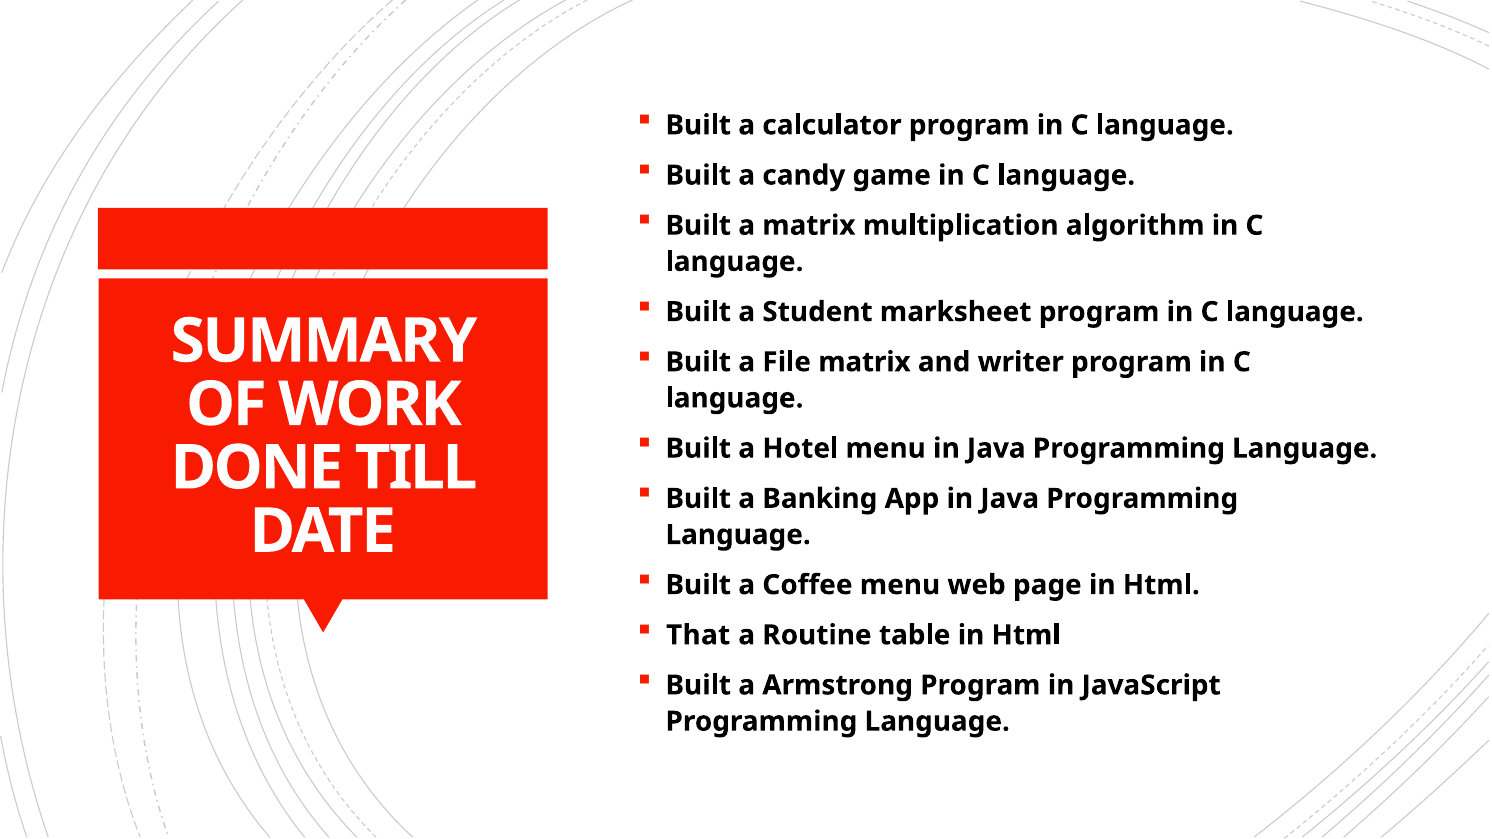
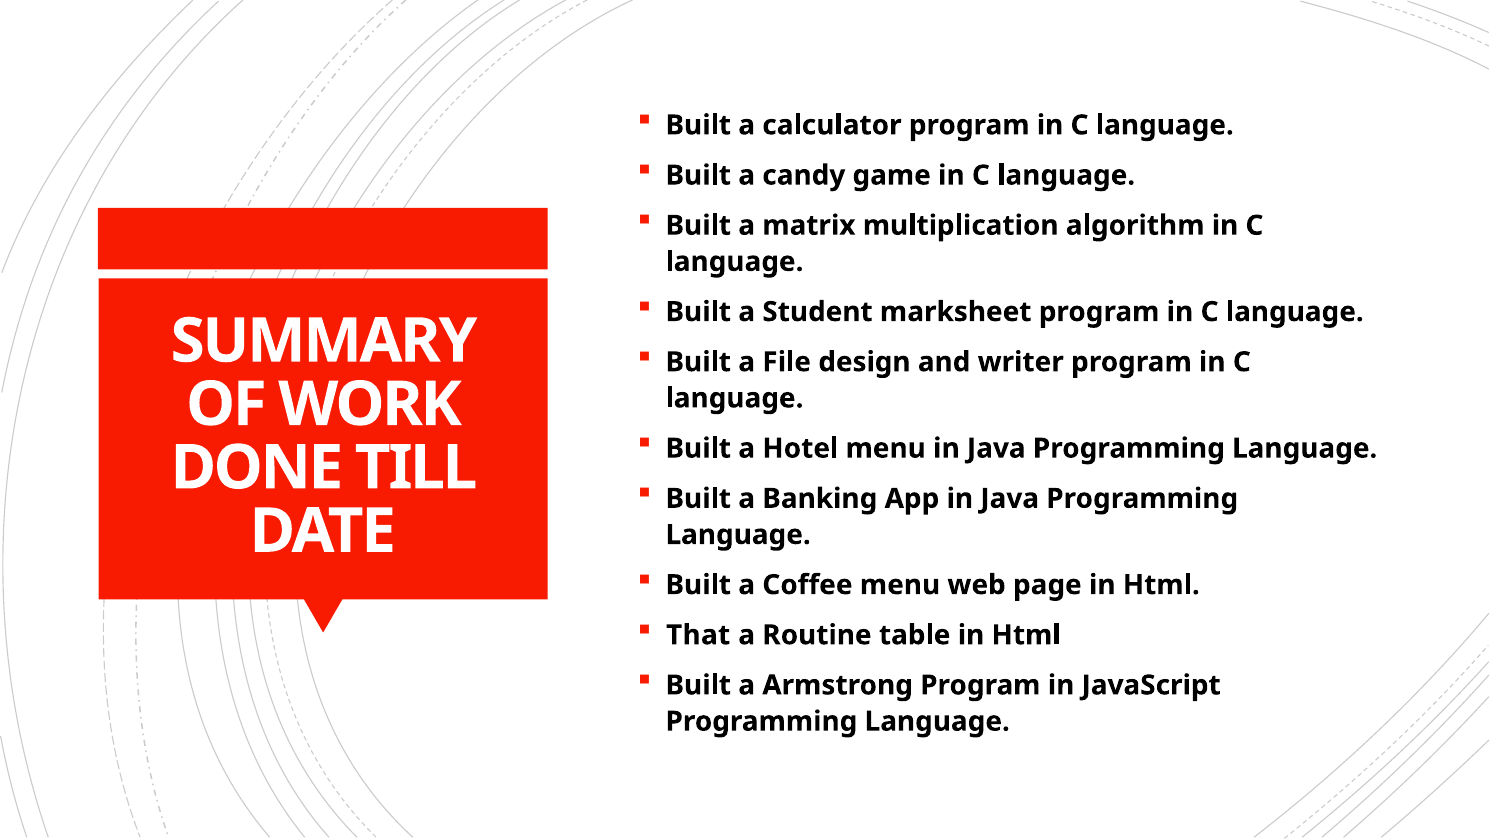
File matrix: matrix -> design
